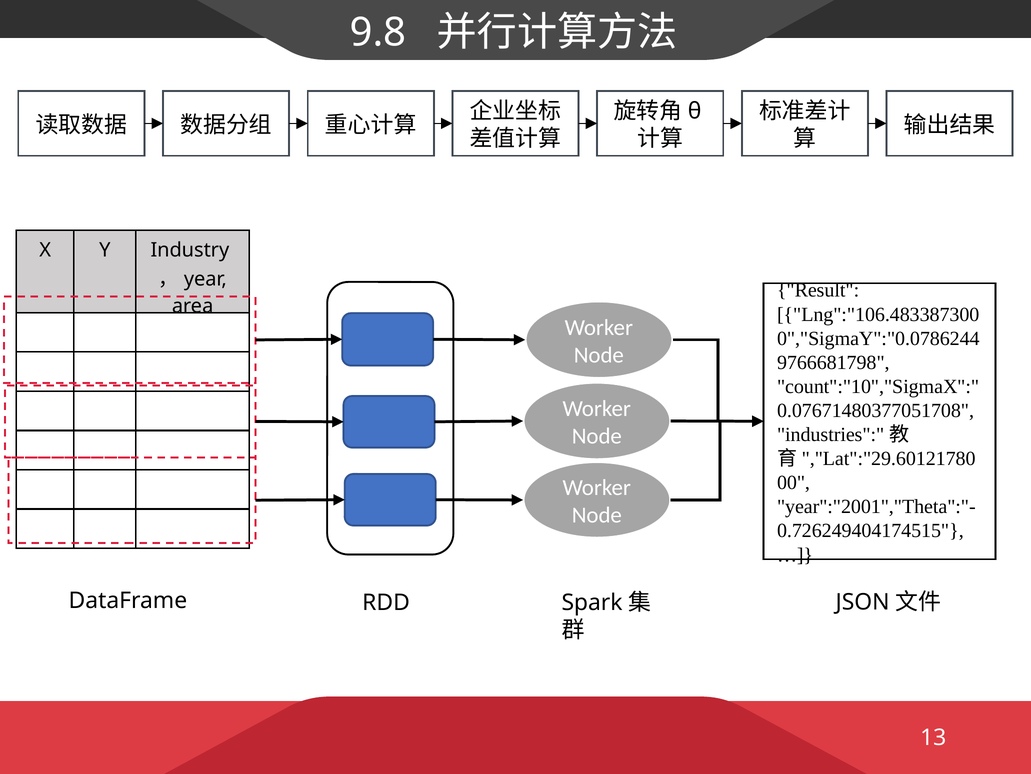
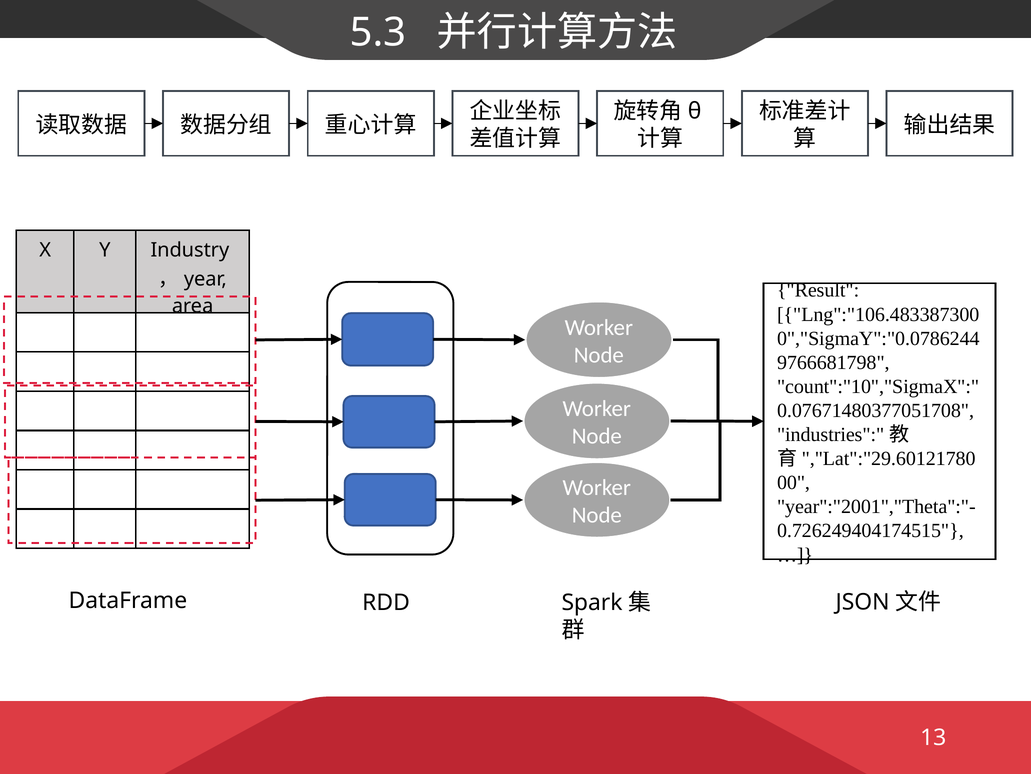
9.8: 9.8 -> 5.3
